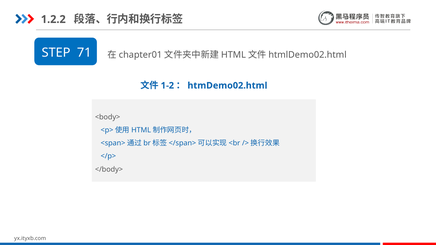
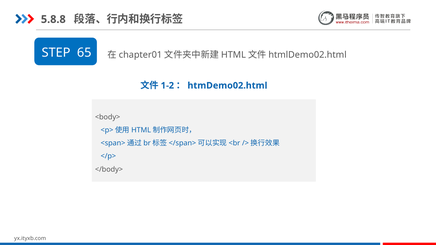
1.2.2: 1.2.2 -> 5.8.8
71: 71 -> 65
